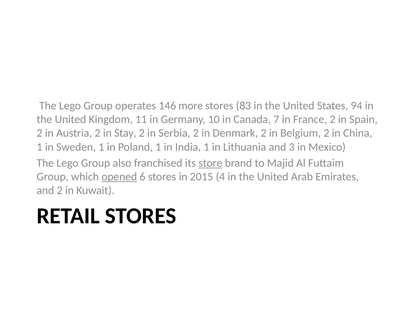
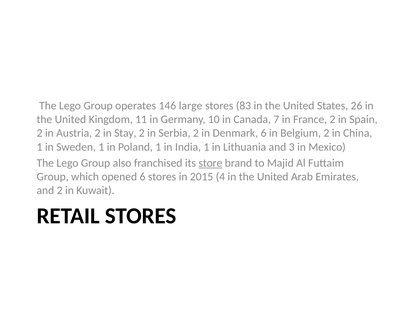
more: more -> large
94: 94 -> 26
Denmark 2: 2 -> 6
opened underline: present -> none
